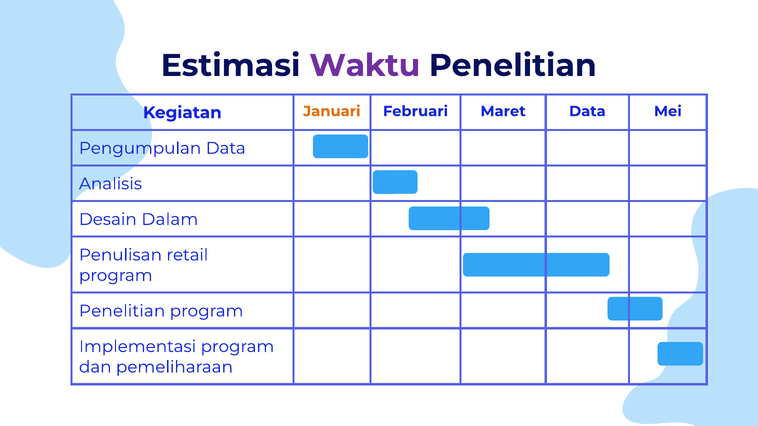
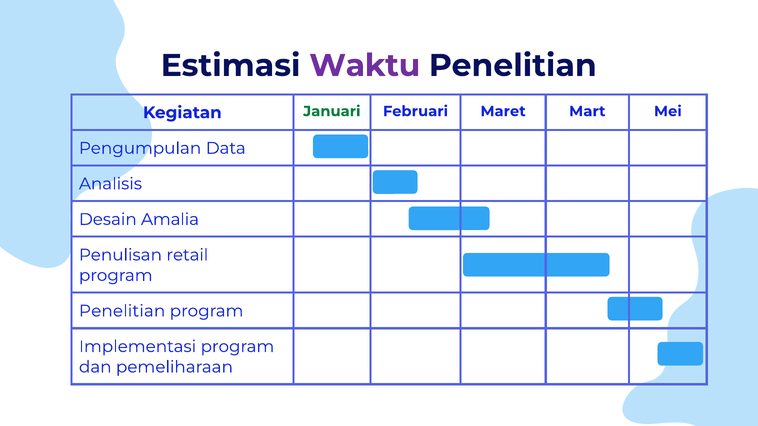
Januari colour: orange -> green
Maret Data: Data -> Mart
Dalam: Dalam -> Amalia
